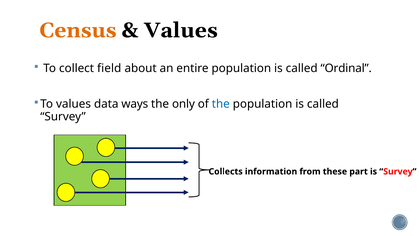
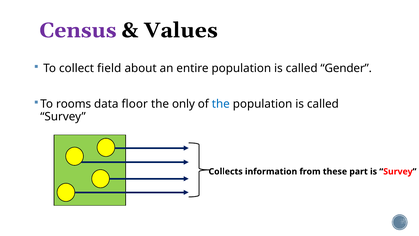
Census colour: orange -> purple
Ordinal: Ordinal -> Gender
To values: values -> rooms
ways: ways -> floor
